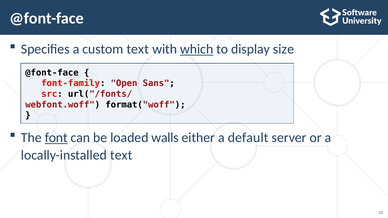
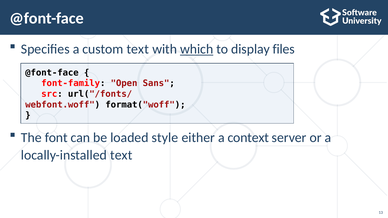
size: size -> files
font underline: present -> none
walls: walls -> style
default: default -> context
